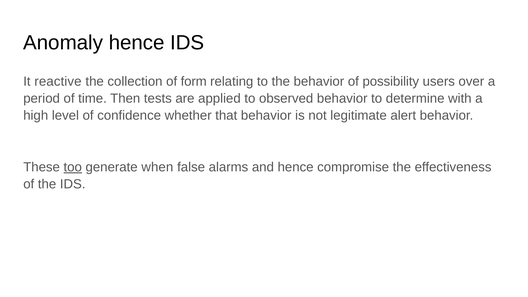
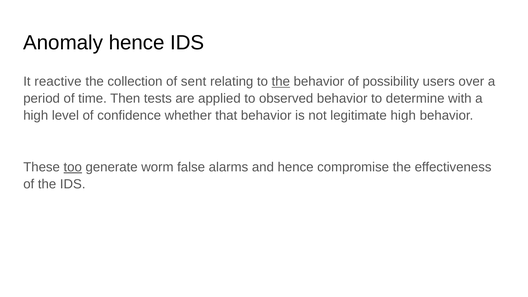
form: form -> sent
the at (281, 82) underline: none -> present
legitimate alert: alert -> high
when: when -> worm
